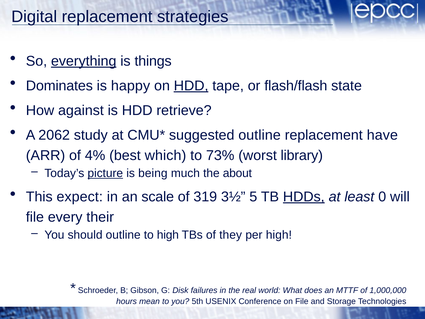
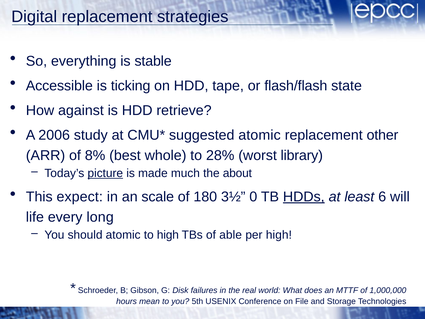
everything underline: present -> none
things: things -> stable
Dominates: Dominates -> Accessible
happy: happy -> ticking
HDD at (191, 86) underline: present -> none
2062: 2062 -> 2006
suggested outline: outline -> atomic
have: have -> other
4%: 4% -> 8%
which: which -> whole
73%: 73% -> 28%
being: being -> made
319: 319 -> 180
5: 5 -> 0
0: 0 -> 6
file at (35, 217): file -> life
their: their -> long
should outline: outline -> atomic
they: they -> able
